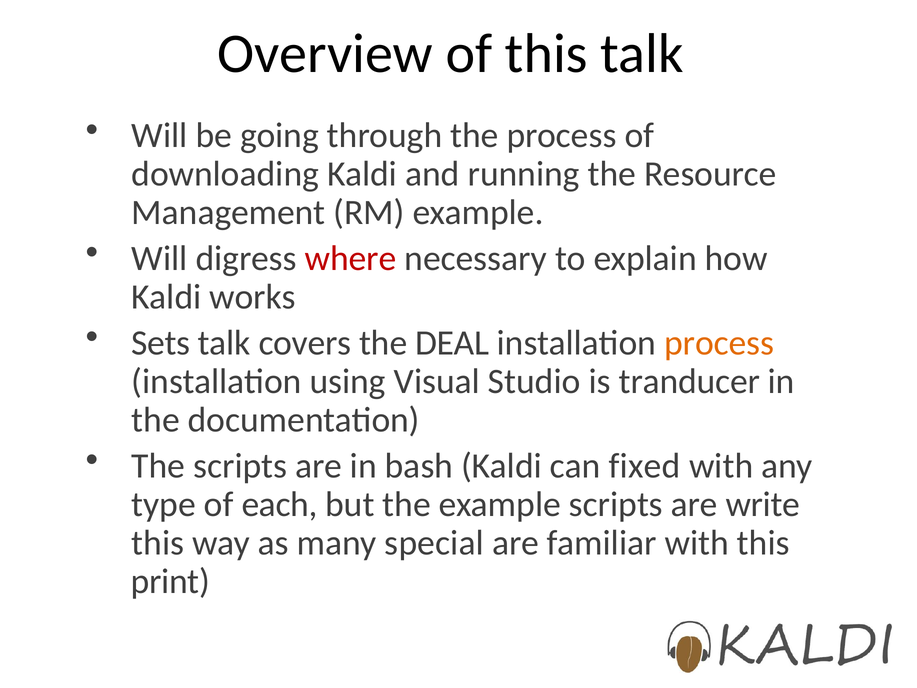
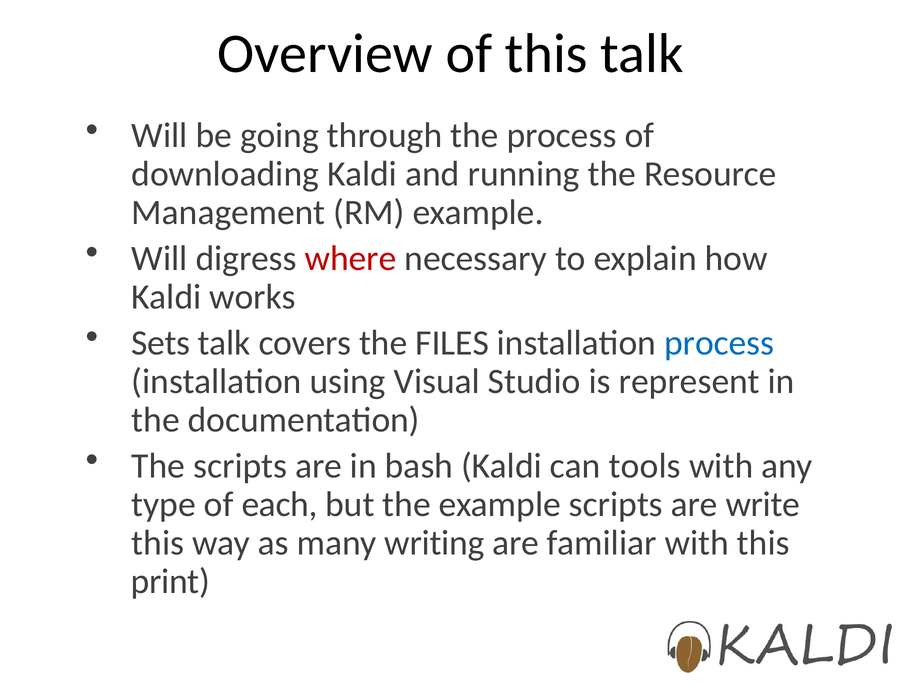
DEAL: DEAL -> FILES
process at (719, 343) colour: orange -> blue
tranducer: tranducer -> represent
fixed: fixed -> tools
special: special -> writing
